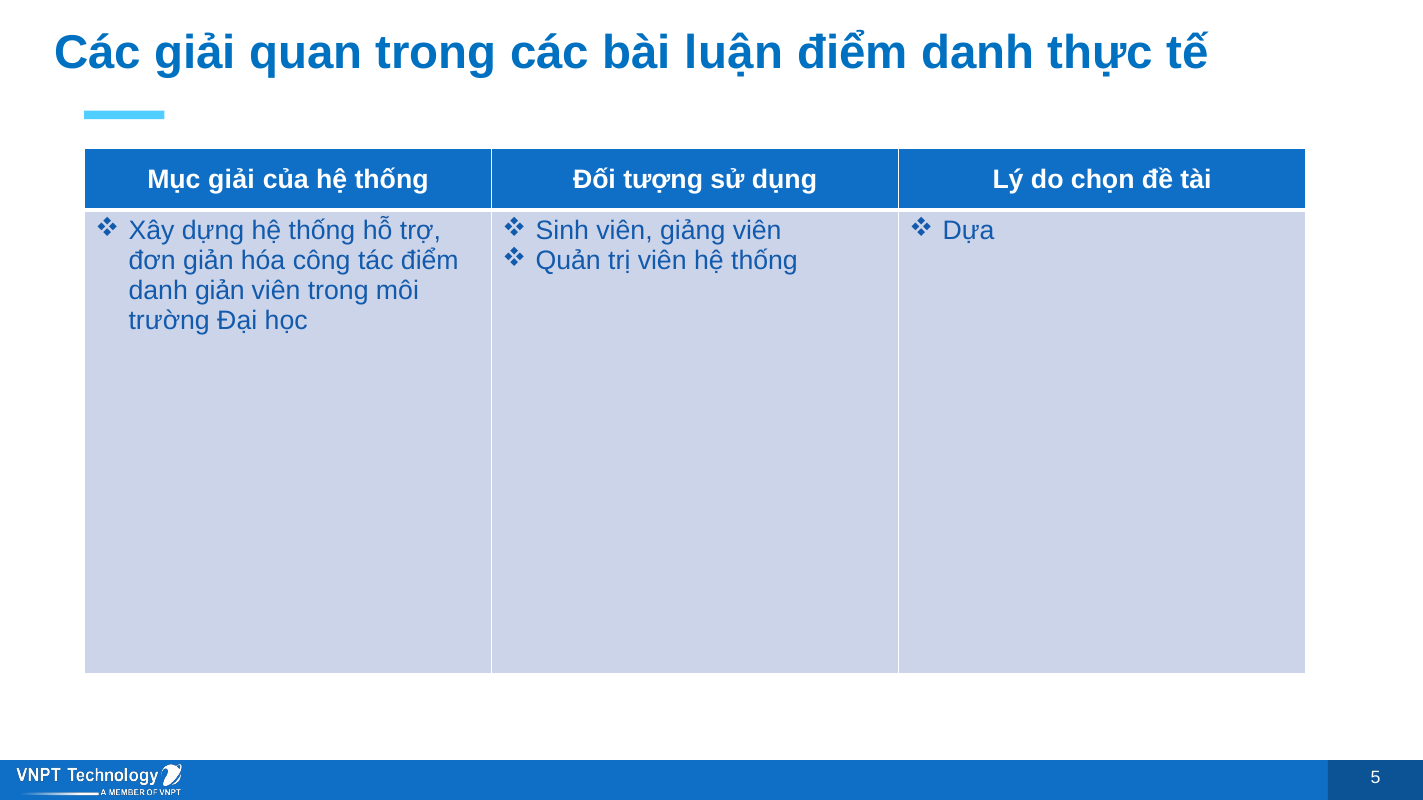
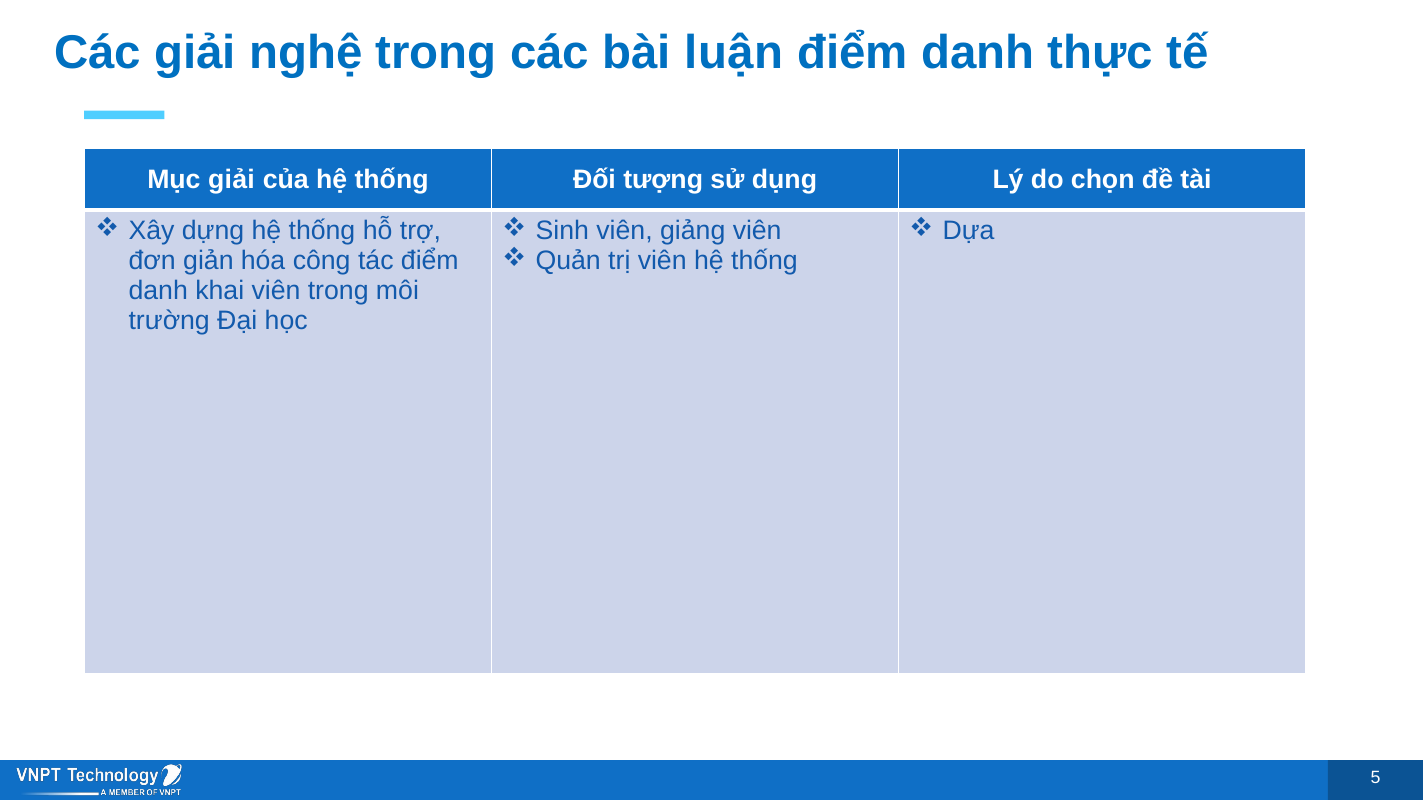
quan: quan -> nghệ
danh giản: giản -> khai
